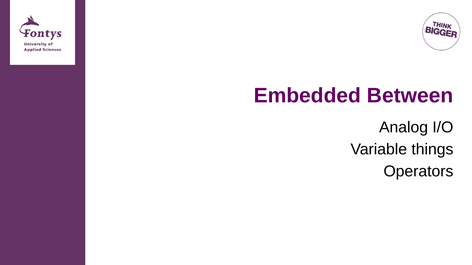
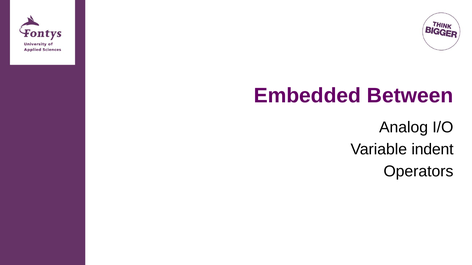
things: things -> indent
